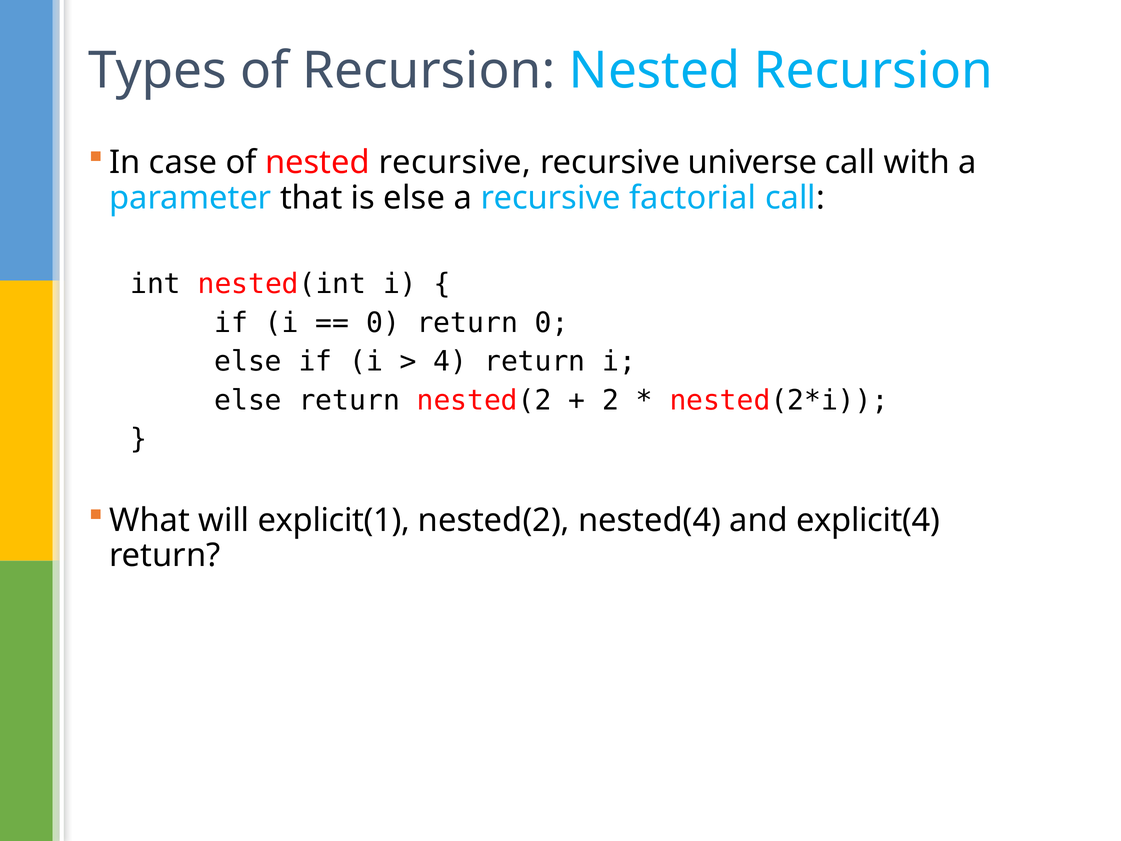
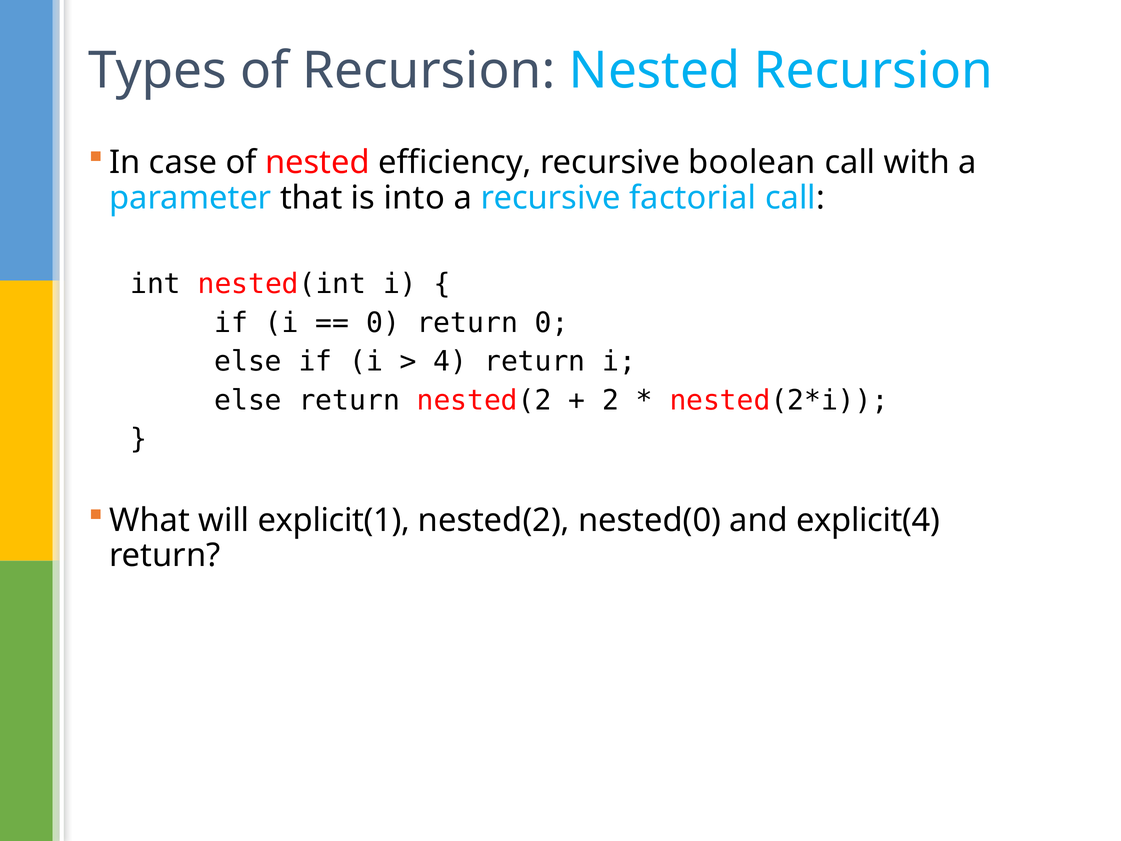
nested recursive: recursive -> efficiency
universe: universe -> boolean
is else: else -> into
nested(4: nested(4 -> nested(0
